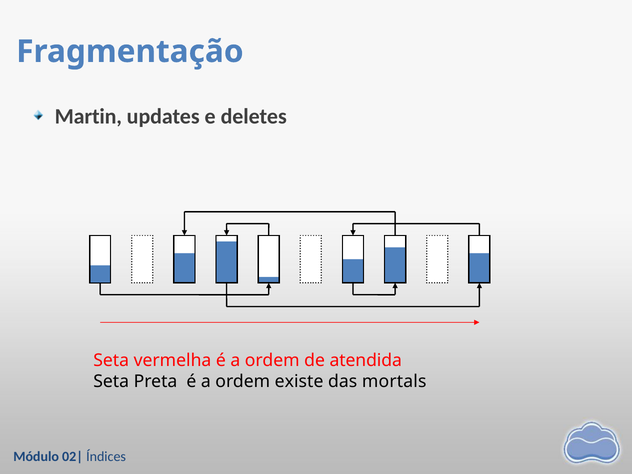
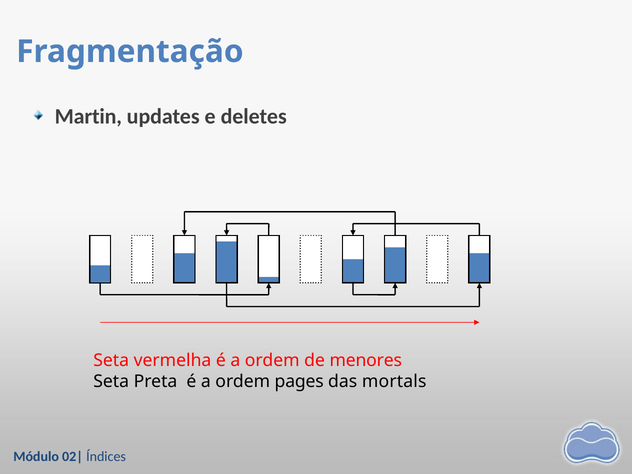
atendida: atendida -> menores
existe: existe -> pages
